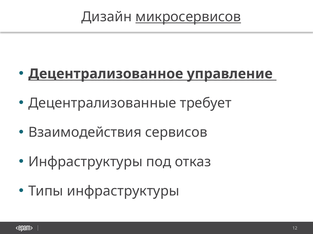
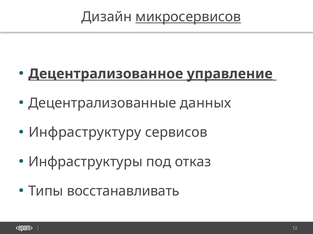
управление underline: none -> present
требует: требует -> данных
Взаимодействия: Взаимодействия -> Инфраструктуру
Типы инфраструктуры: инфраструктуры -> восстанавливать
